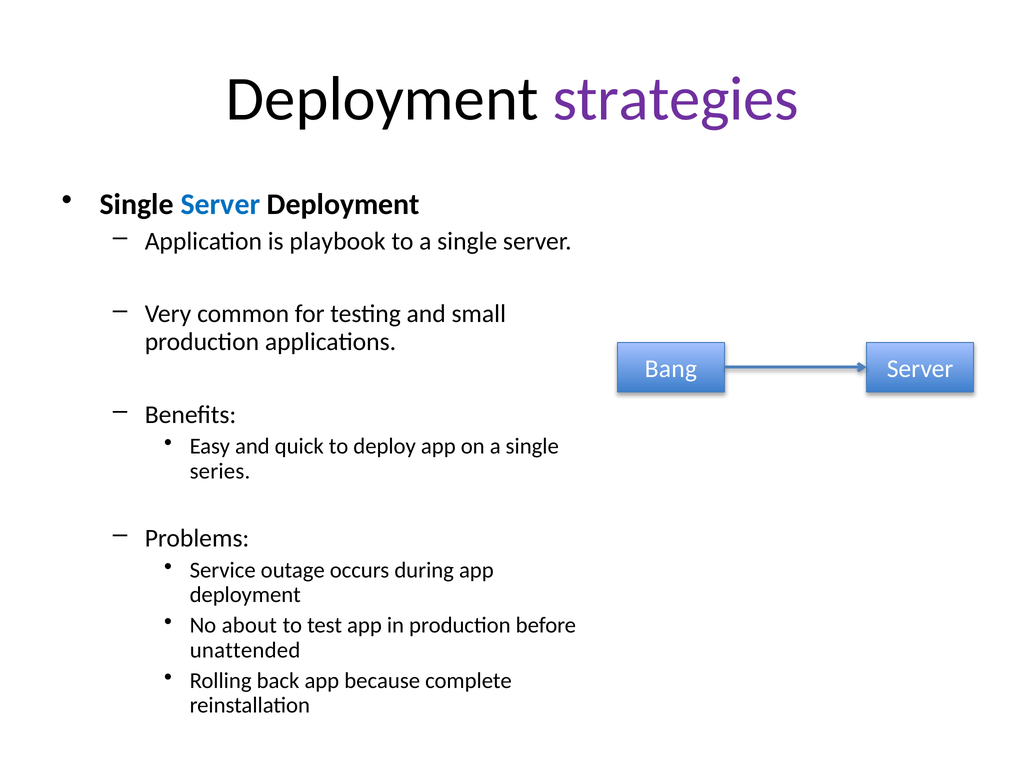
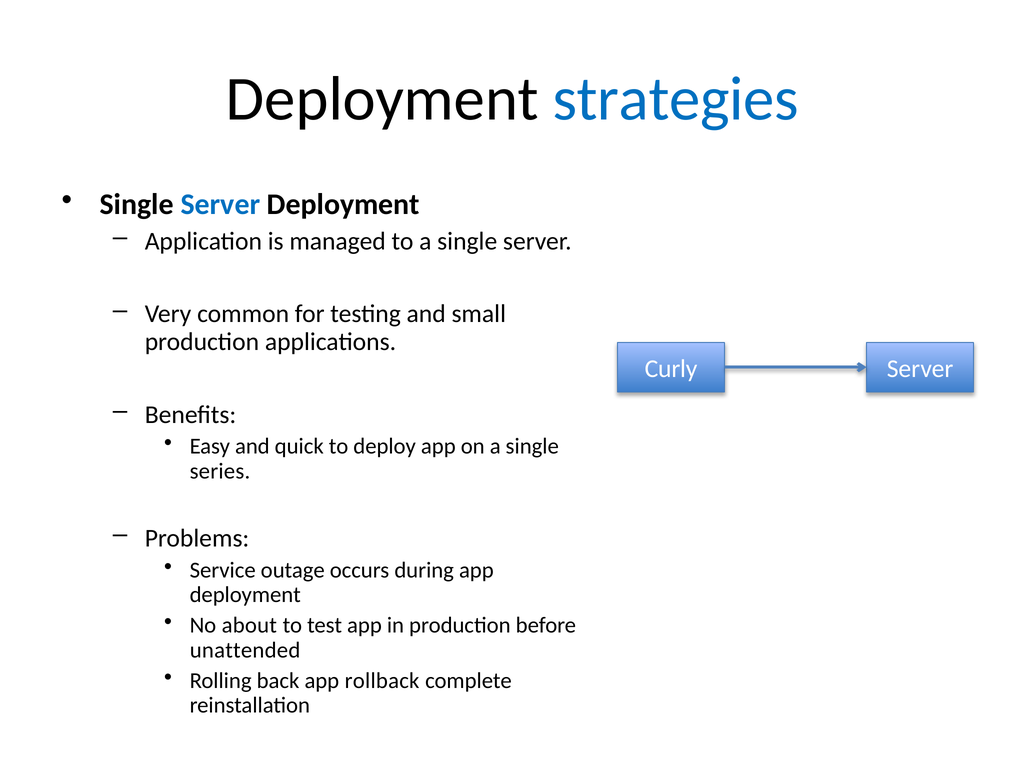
strategies colour: purple -> blue
playbook: playbook -> managed
Bang: Bang -> Curly
because: because -> rollback
